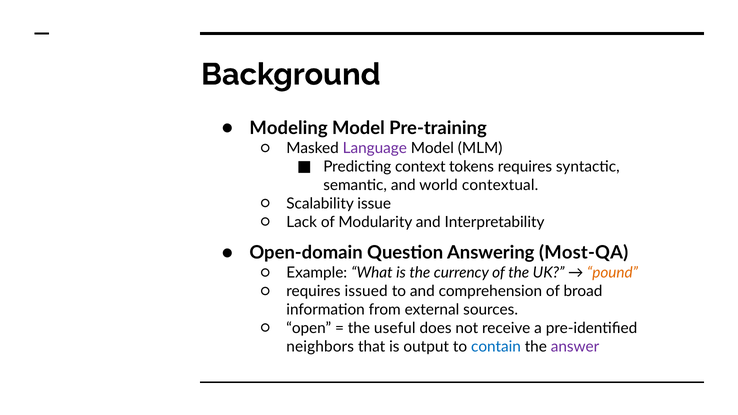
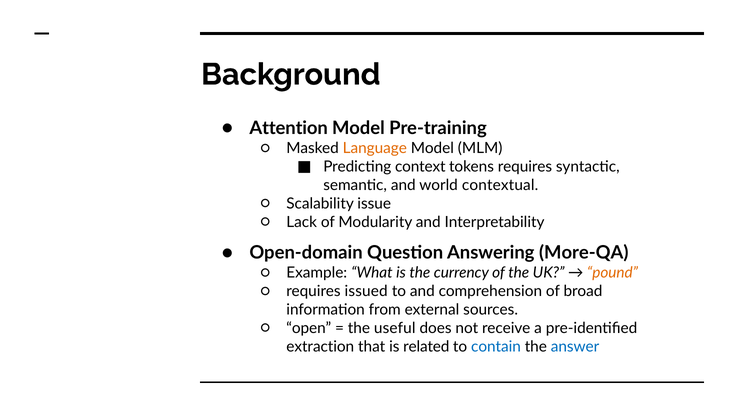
Modeling: Modeling -> Attention
Language colour: purple -> orange
Most-QA: Most-QA -> More-QA
neighbors: neighbors -> extraction
output: output -> related
answer colour: purple -> blue
